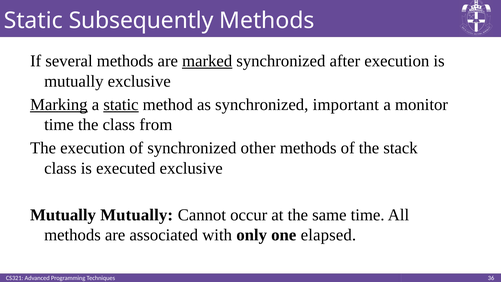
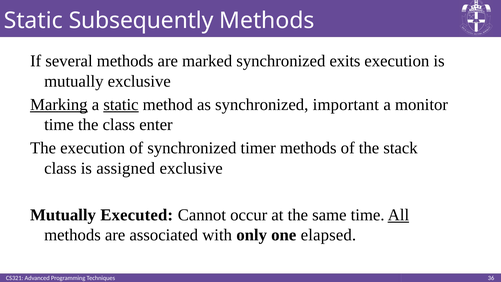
marked underline: present -> none
after: after -> exits
from: from -> enter
other: other -> timer
executed: executed -> assigned
Mutually Mutually: Mutually -> Executed
All underline: none -> present
